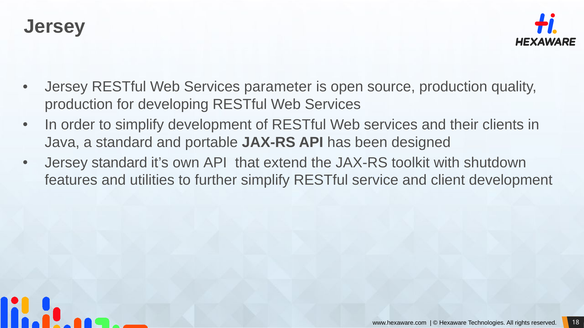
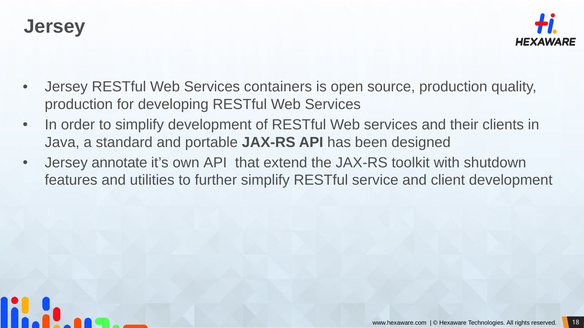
parameter: parameter -> containers
Jersey standard: standard -> annotate
